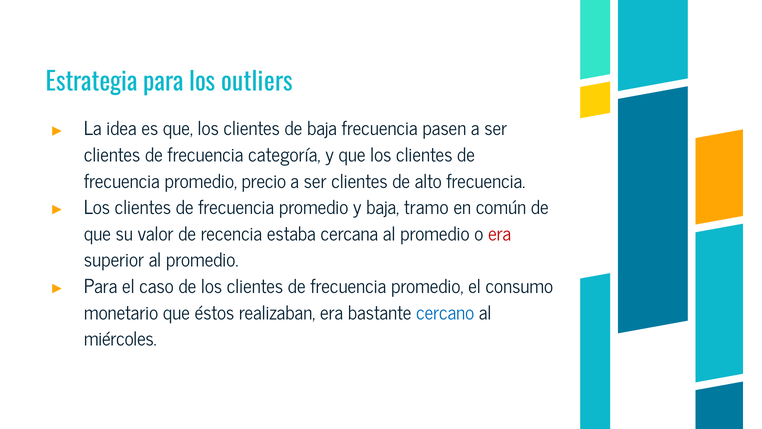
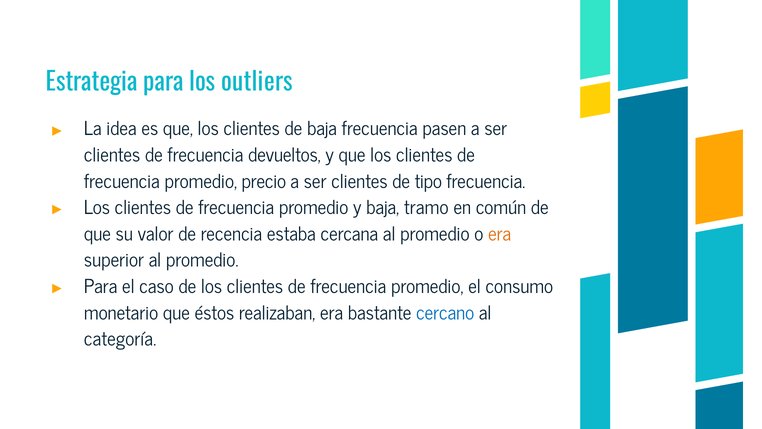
categoría: categoría -> devueltos
alto: alto -> tipo
era at (500, 234) colour: red -> orange
miércoles: miércoles -> categoría
